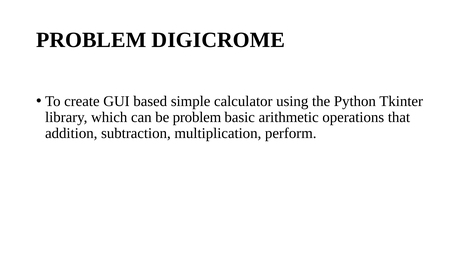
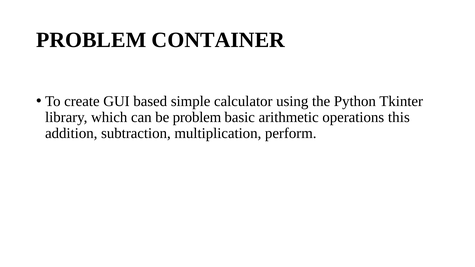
DIGICROME: DIGICROME -> CONTAINER
that: that -> this
